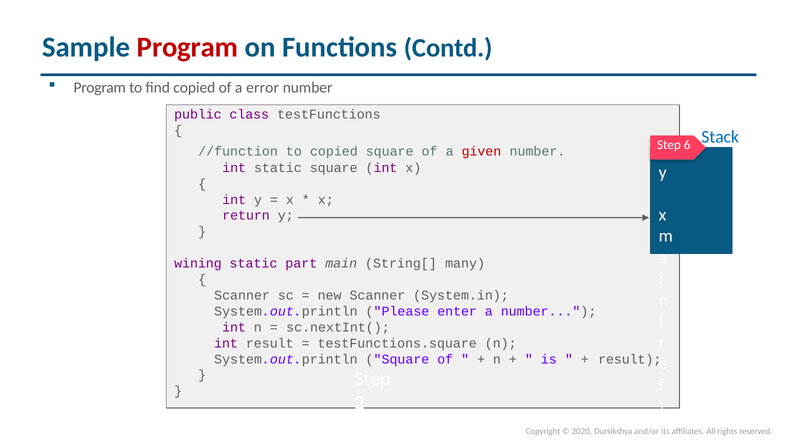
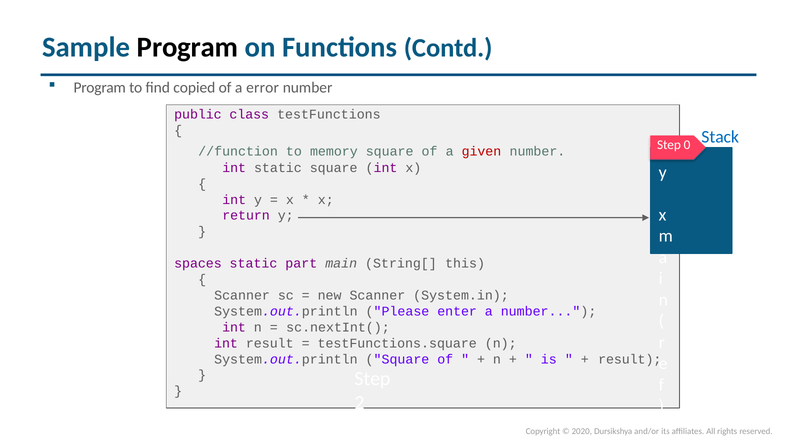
Program at (188, 47) colour: red -> black
6: 6 -> 0
to copied: copied -> memory
wining: wining -> spaces
many: many -> this
